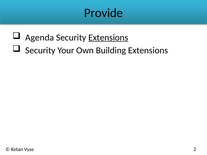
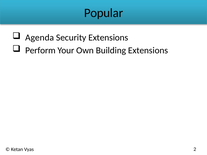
Provide: Provide -> Popular
Extensions at (108, 38) underline: present -> none
Security at (40, 50): Security -> Perform
